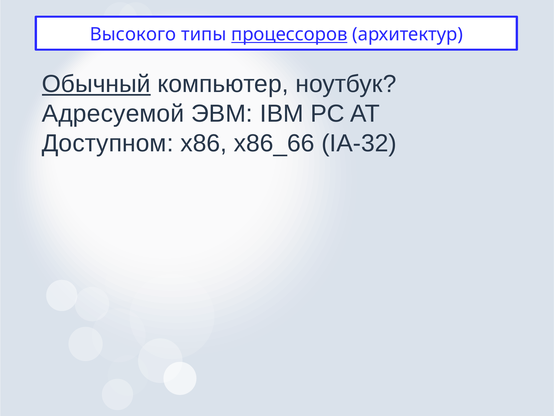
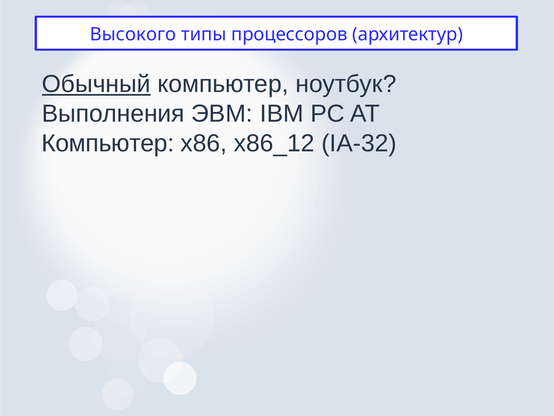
процессоров underline: present -> none
Адресуемой: Адресуемой -> Выполнения
Доступном at (108, 143): Доступном -> Компьютер
x86_66: x86_66 -> x86_12
